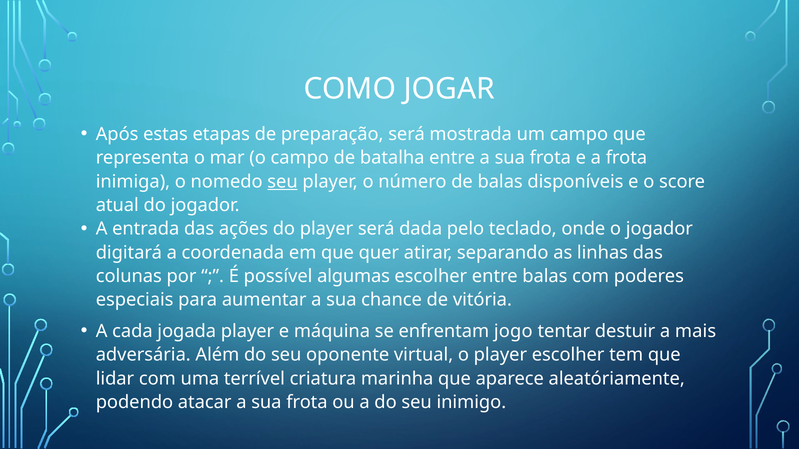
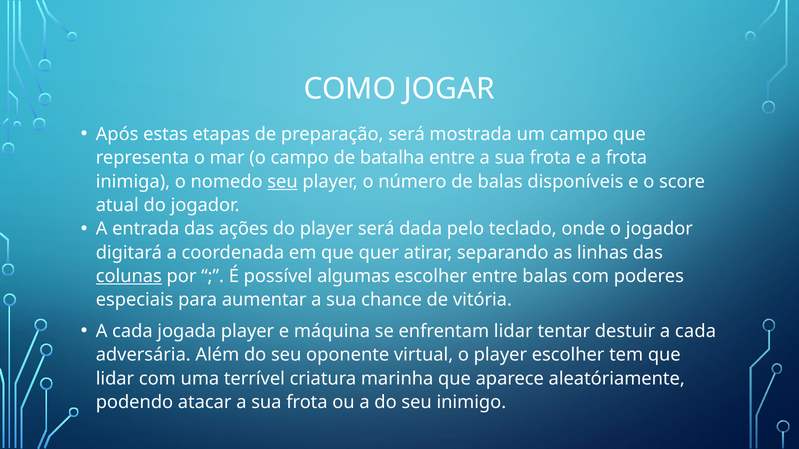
colunas underline: none -> present
enfrentam jogo: jogo -> lidar
destuir a mais: mais -> cada
